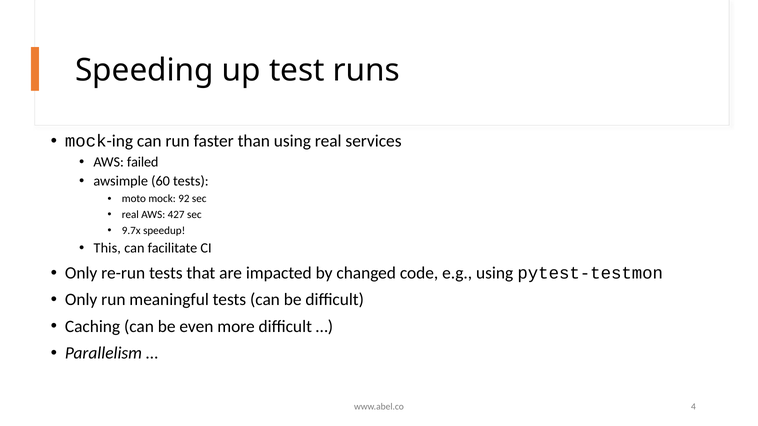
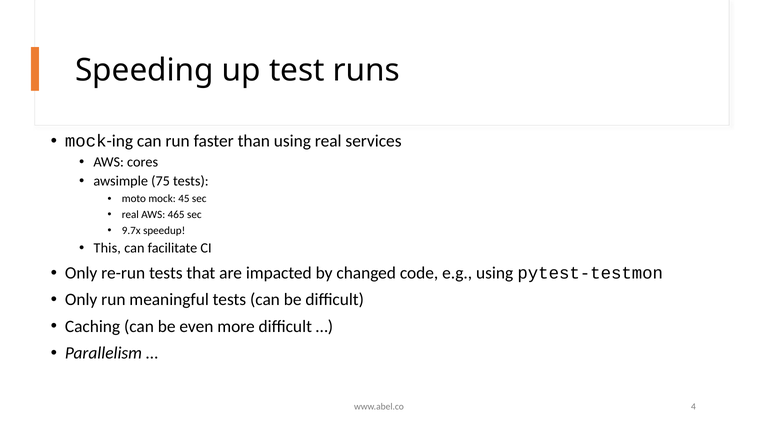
failed: failed -> cores
60: 60 -> 75
92: 92 -> 45
427: 427 -> 465
